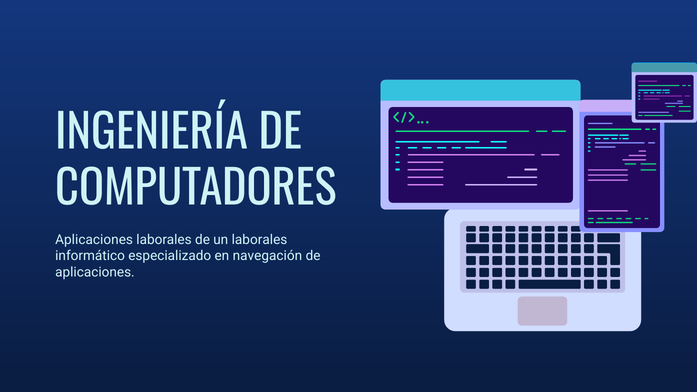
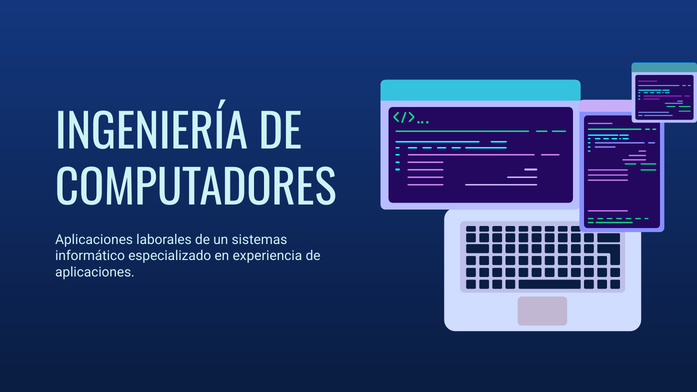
un laborales: laborales -> sistemas
navegación: navegación -> experiencia
